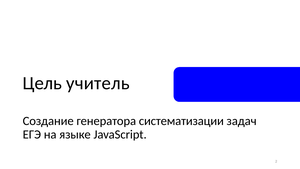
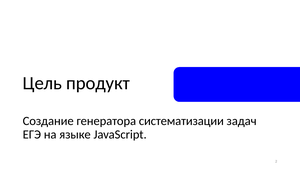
учитель: учитель -> продукт
